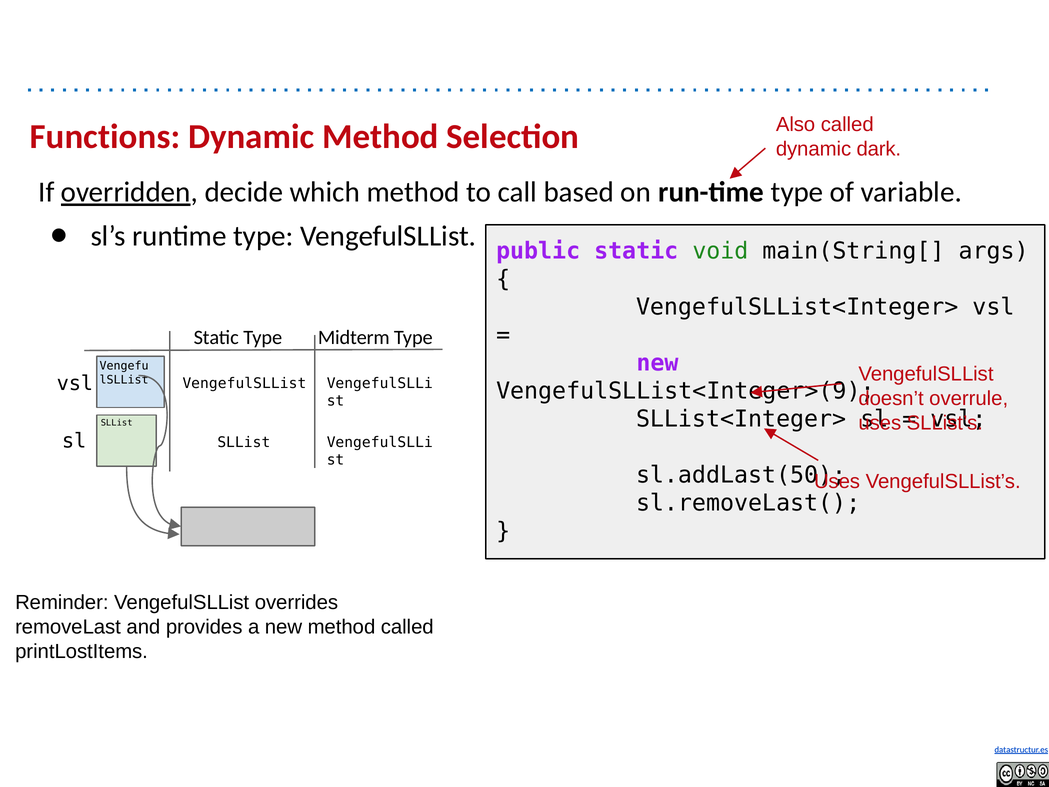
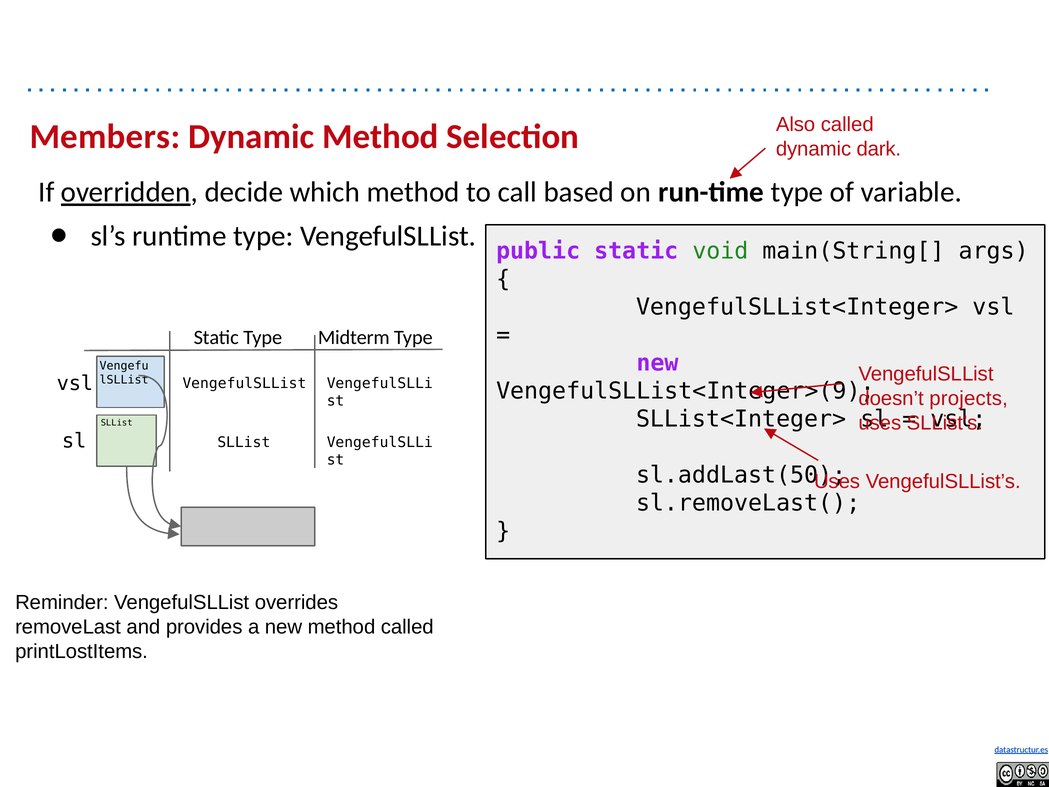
Functions: Functions -> Members
overrule: overrule -> projects
